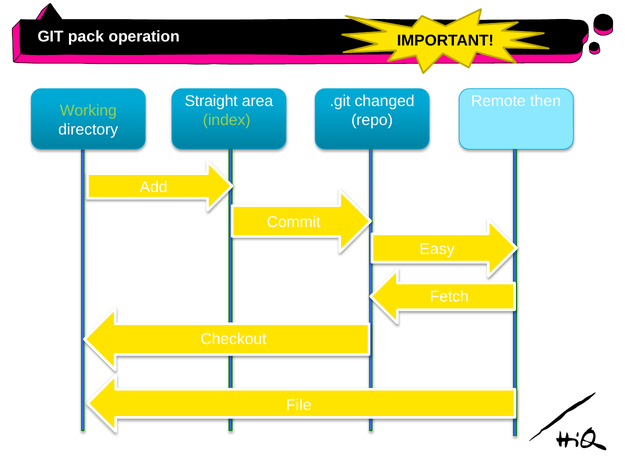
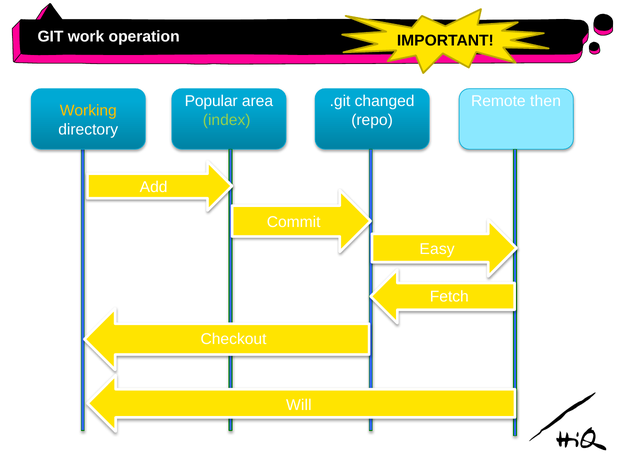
pack: pack -> work
Straight: Straight -> Popular
Working colour: light green -> yellow
File: File -> Will
